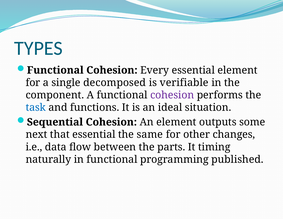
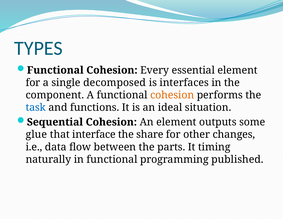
verifiable: verifiable -> interfaces
cohesion at (172, 95) colour: purple -> orange
next: next -> glue
that essential: essential -> interface
same: same -> share
